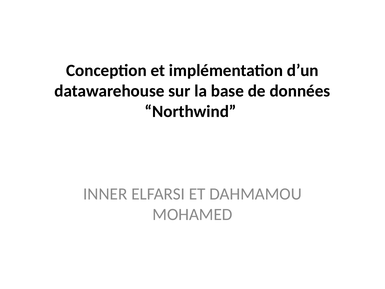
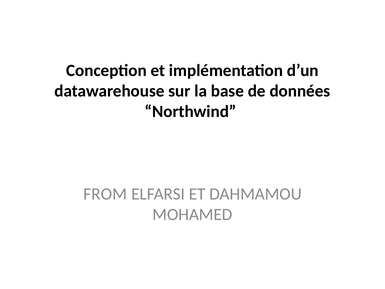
INNER: INNER -> FROM
